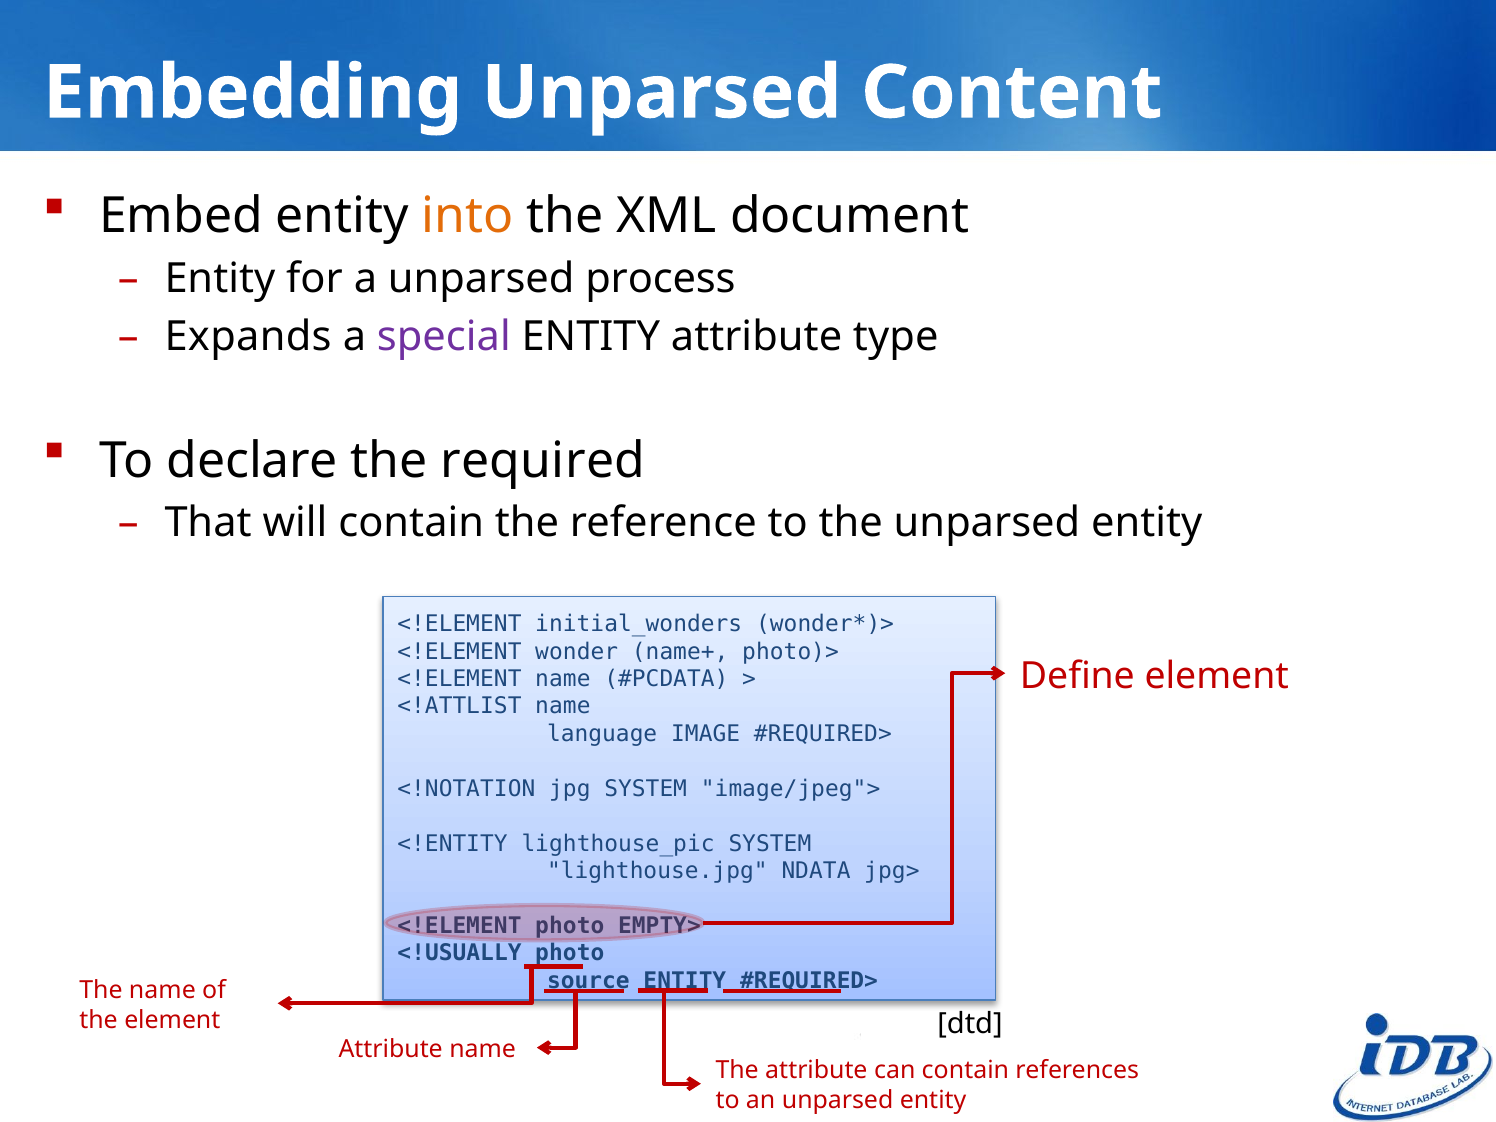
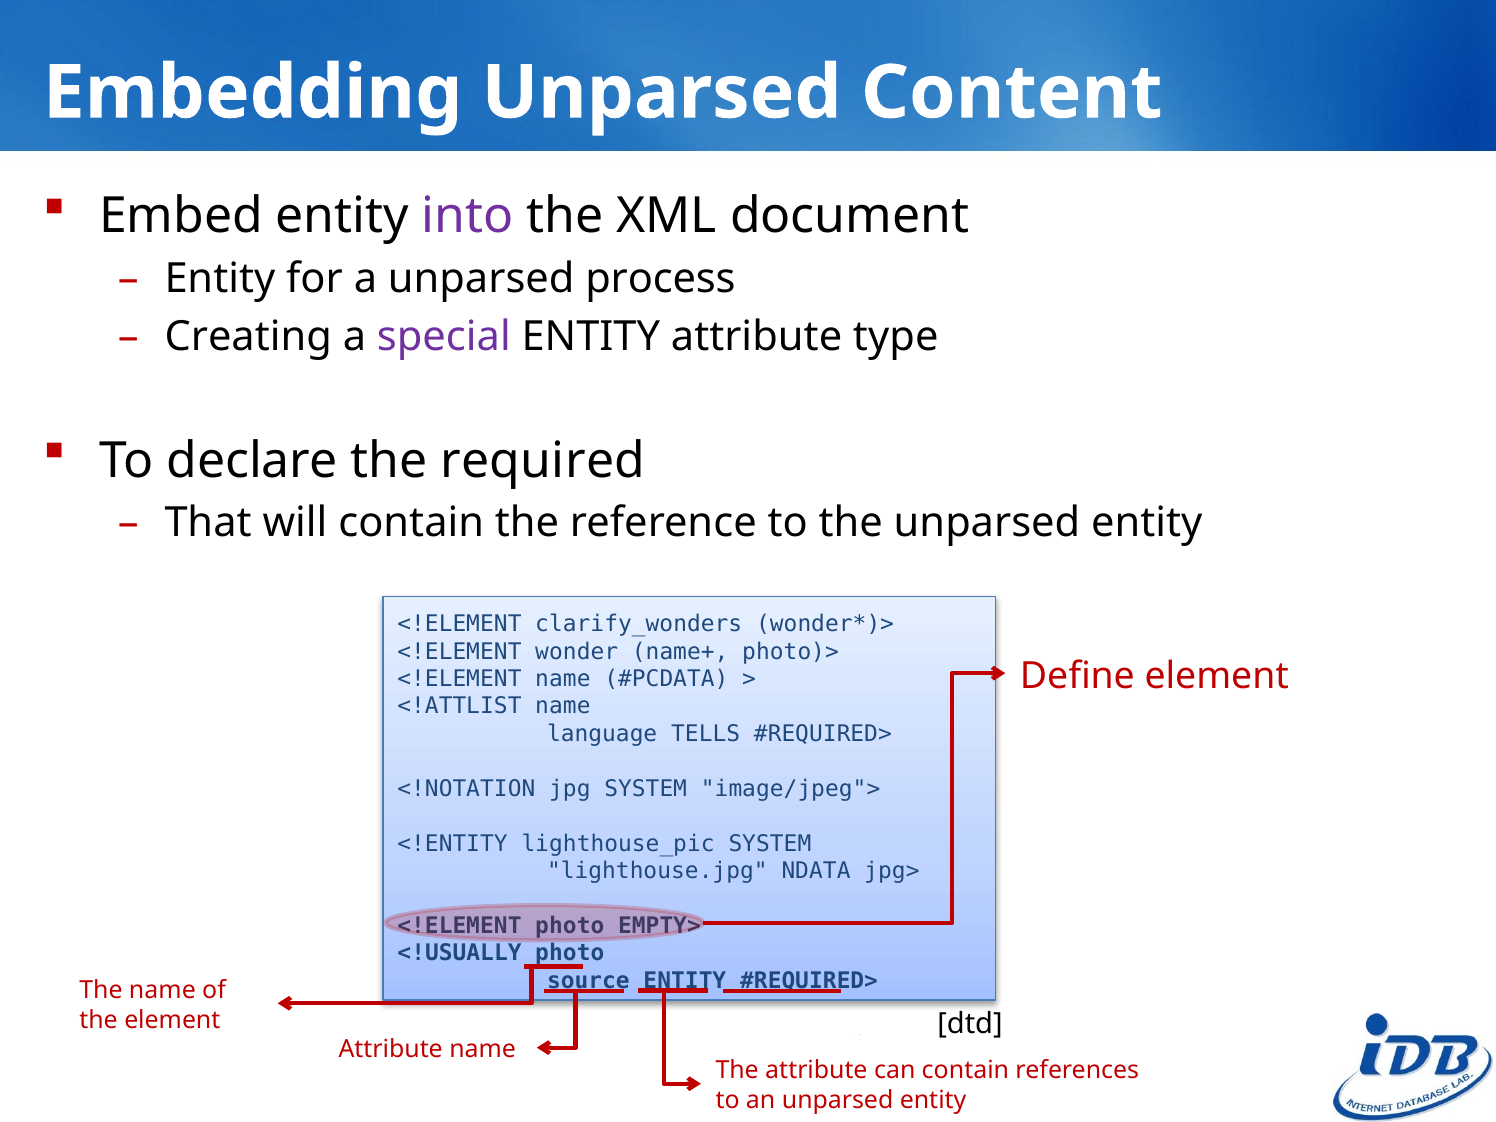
into colour: orange -> purple
Expands: Expands -> Creating
initial_wonders: initial_wonders -> clarify_wonders
IMAGE: IMAGE -> TELLS
